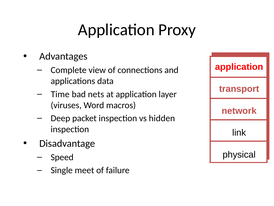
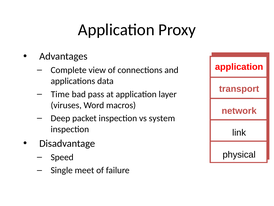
nets: nets -> pass
hidden: hidden -> system
